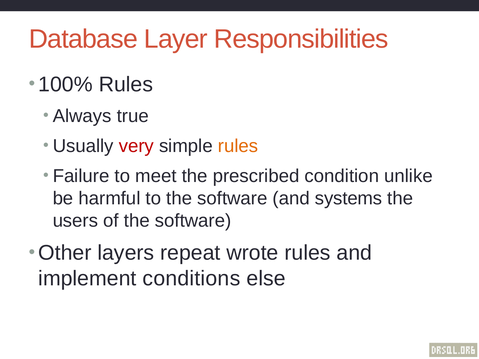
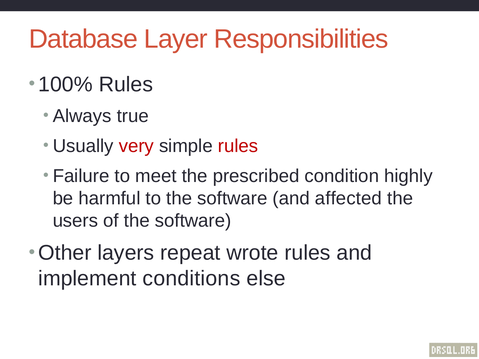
rules at (238, 146) colour: orange -> red
unlike: unlike -> highly
systems: systems -> affected
